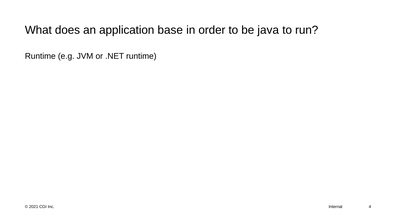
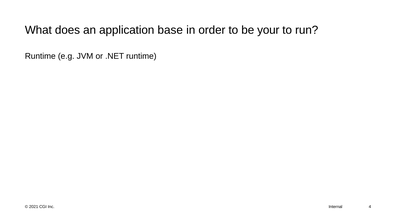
java: java -> your
